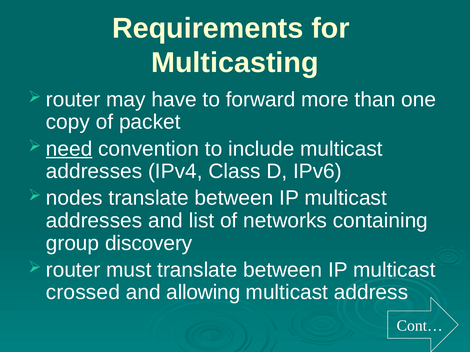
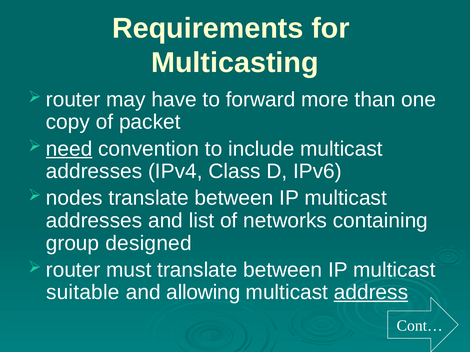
discovery: discovery -> designed
crossed: crossed -> suitable
address underline: none -> present
